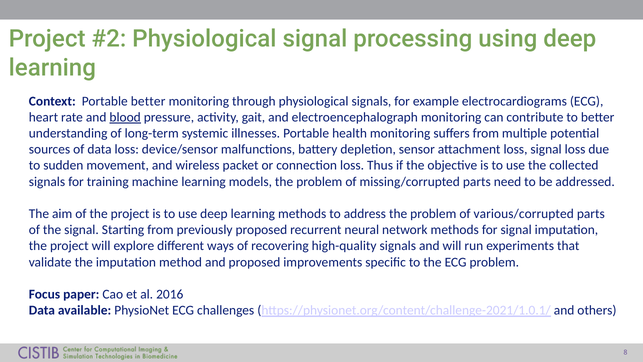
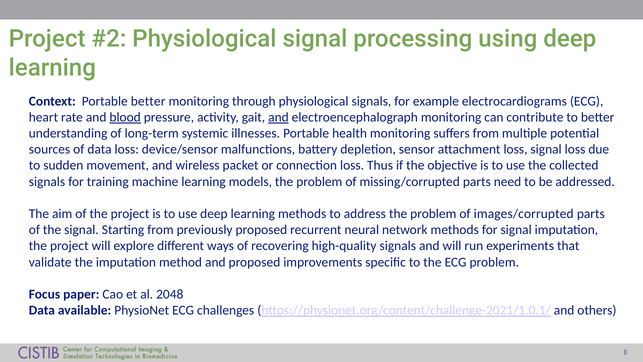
and at (278, 117) underline: none -> present
various/corrupted: various/corrupted -> images/corrupted
2016: 2016 -> 2048
